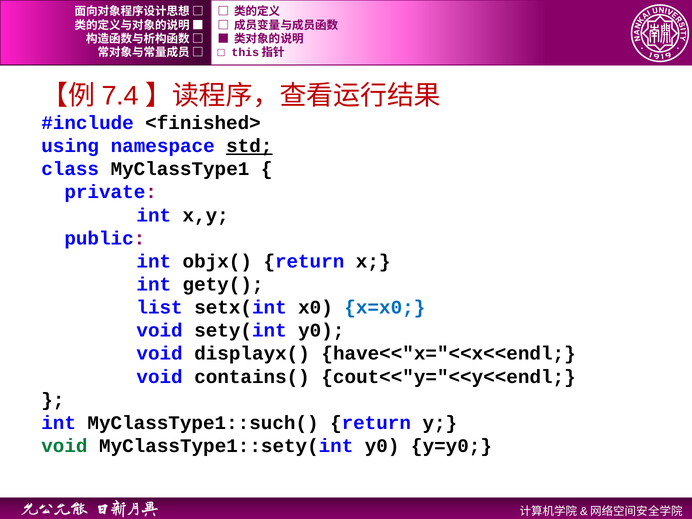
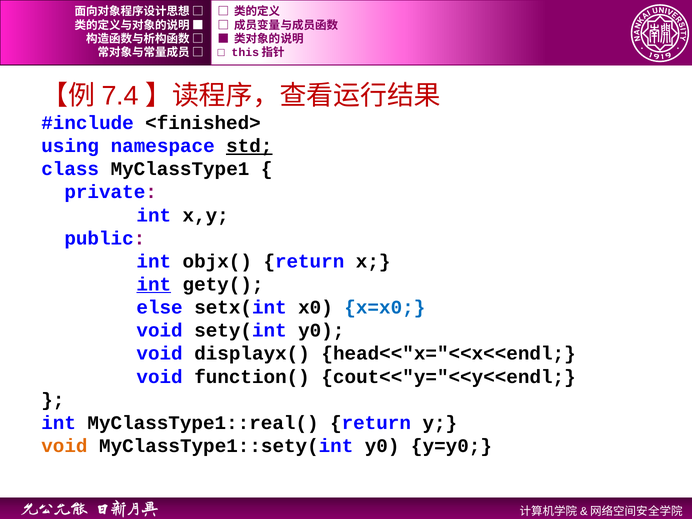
int at (154, 284) underline: none -> present
list: list -> else
have<<"x="<<x<<endl: have<<"x="<<x<<endl -> head<<"x="<<x<<endl
contains(: contains( -> function(
MyClassType1::such(: MyClassType1::such( -> MyClassType1::real(
void at (64, 446) colour: green -> orange
